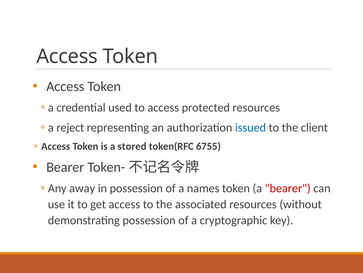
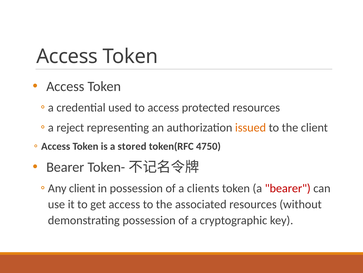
issued colour: blue -> orange
6755: 6755 -> 4750
away at (82, 188): away -> client
names: names -> clients
